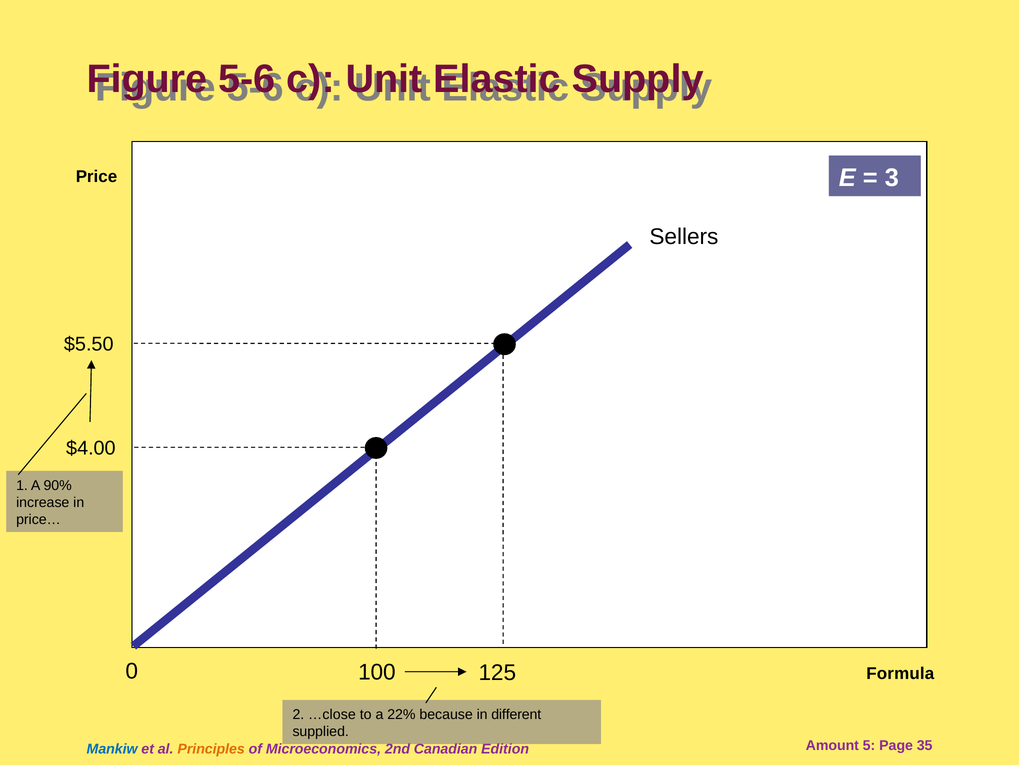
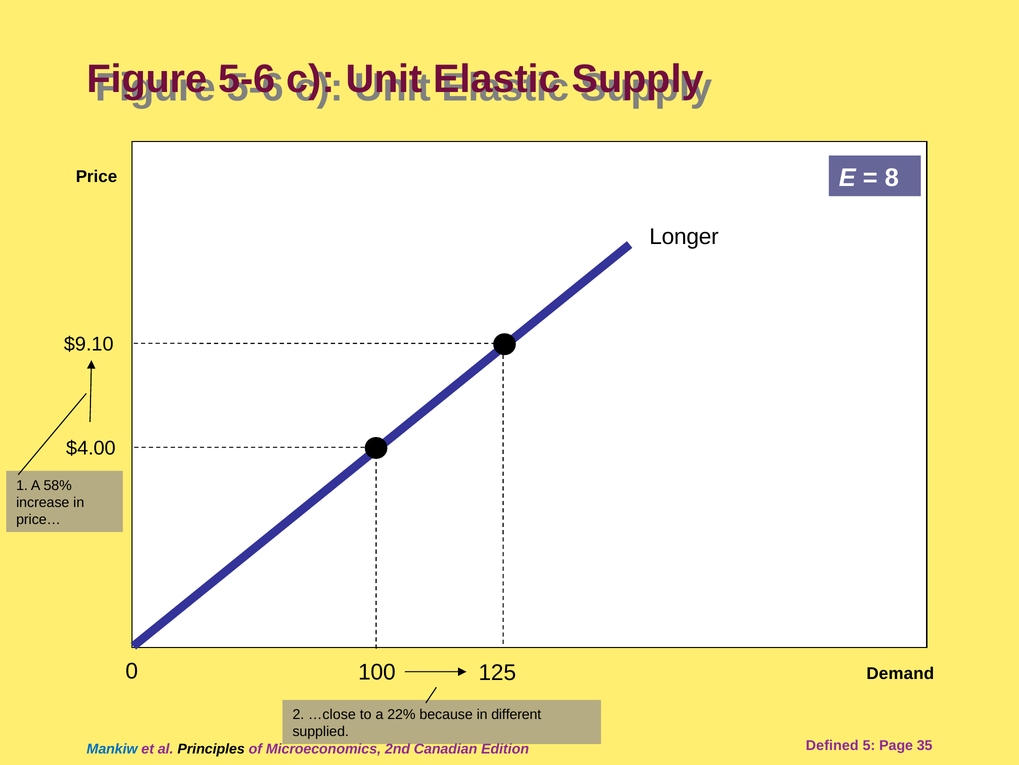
3: 3 -> 8
Sellers: Sellers -> Longer
$5.50: $5.50 -> $9.10
90%: 90% -> 58%
Formula: Formula -> Demand
Principles colour: orange -> black
Amount: Amount -> Defined
